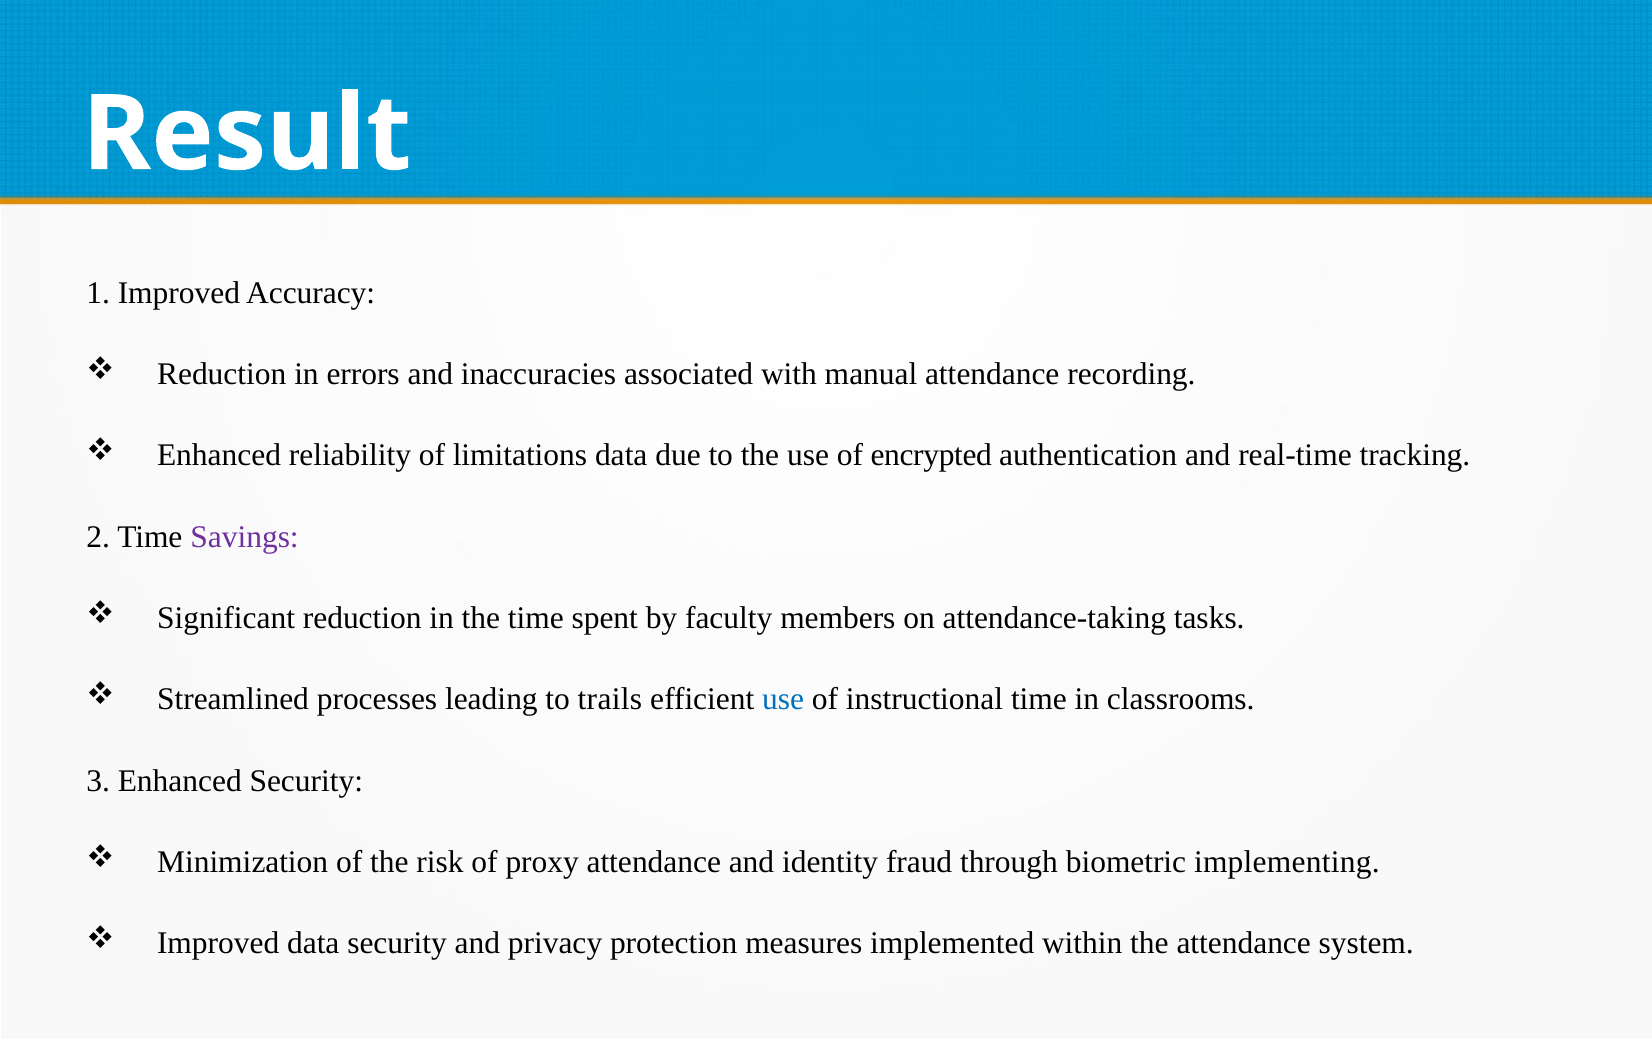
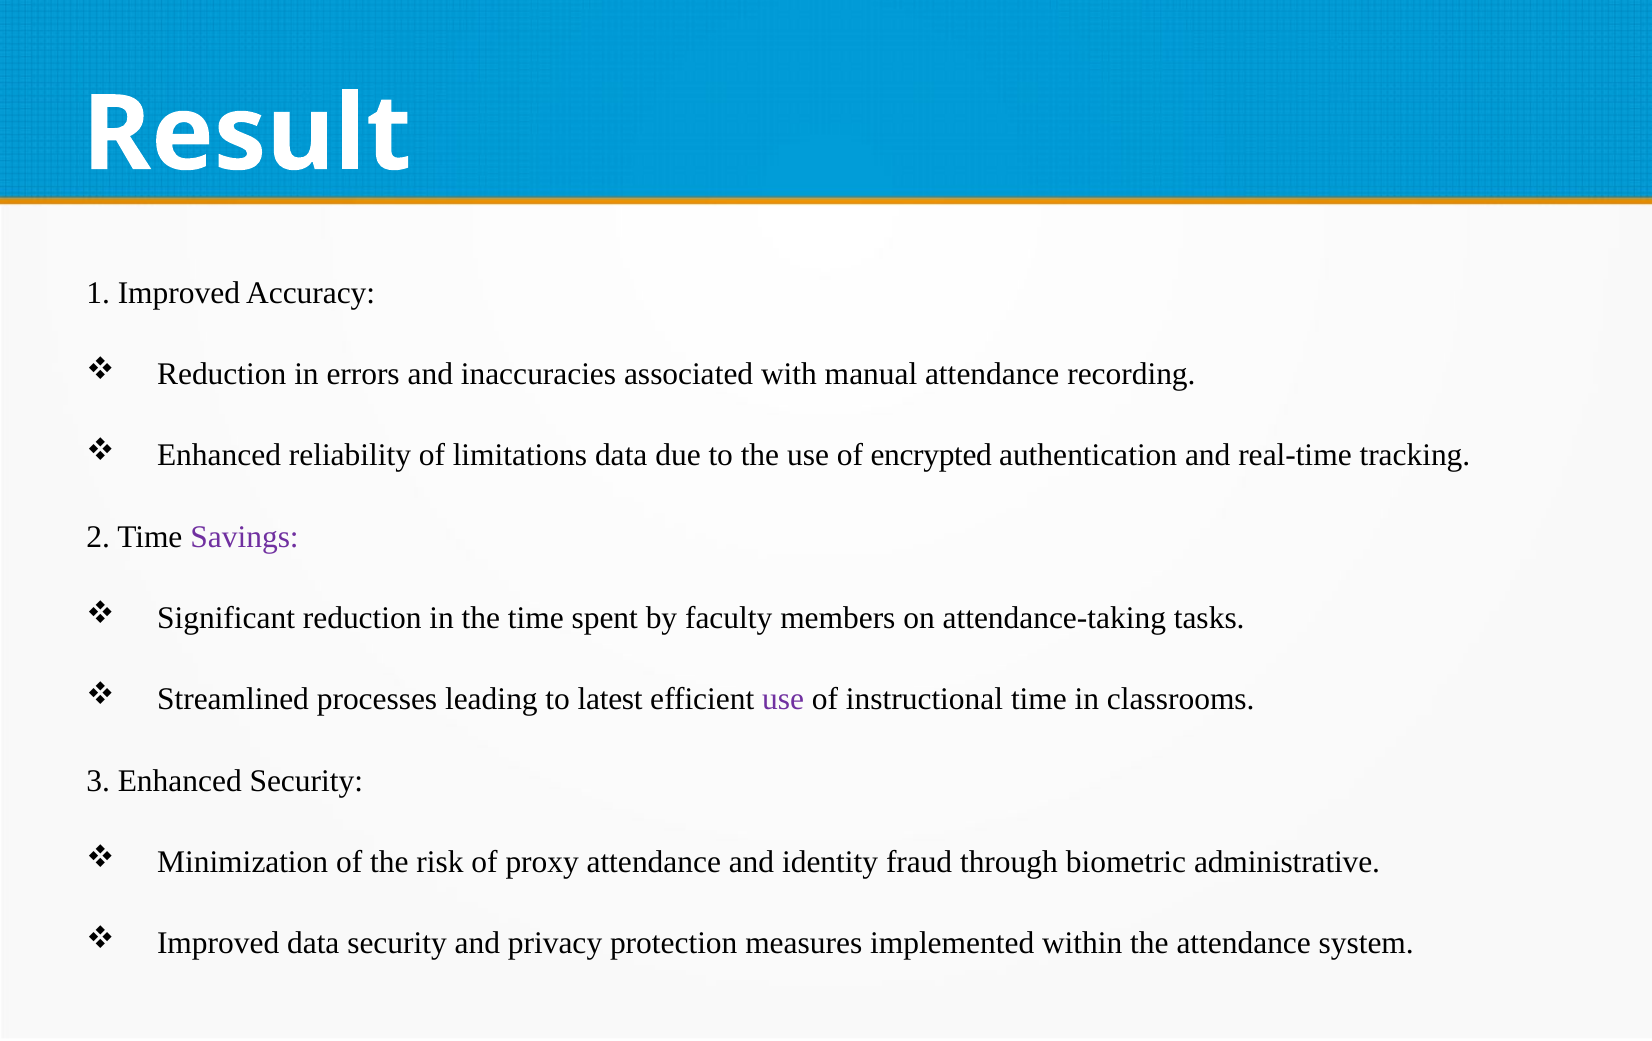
trails: trails -> latest
use at (783, 699) colour: blue -> purple
implementing: implementing -> administrative
